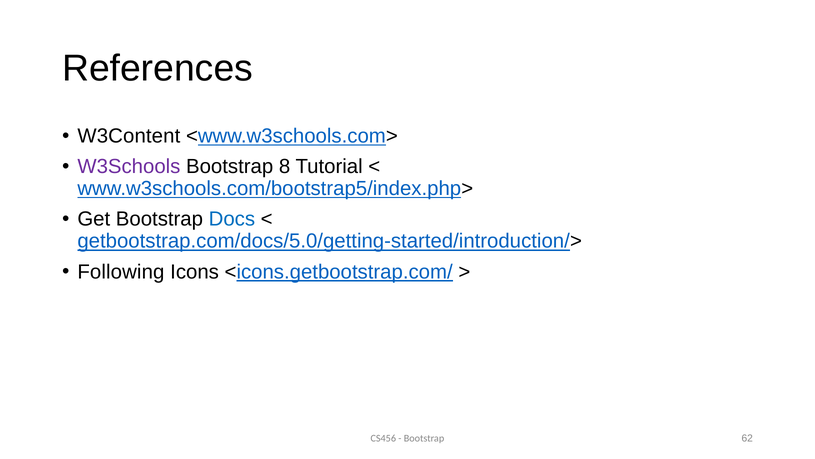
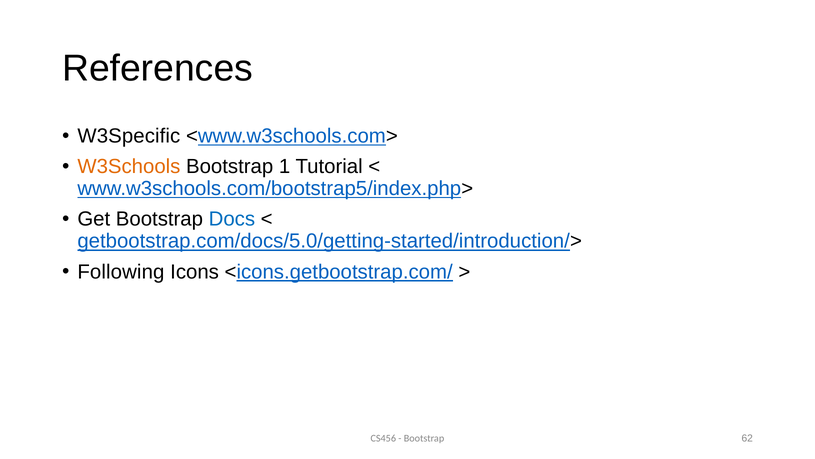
W3Content: W3Content -> W3Specific
W3Schools colour: purple -> orange
8: 8 -> 1
